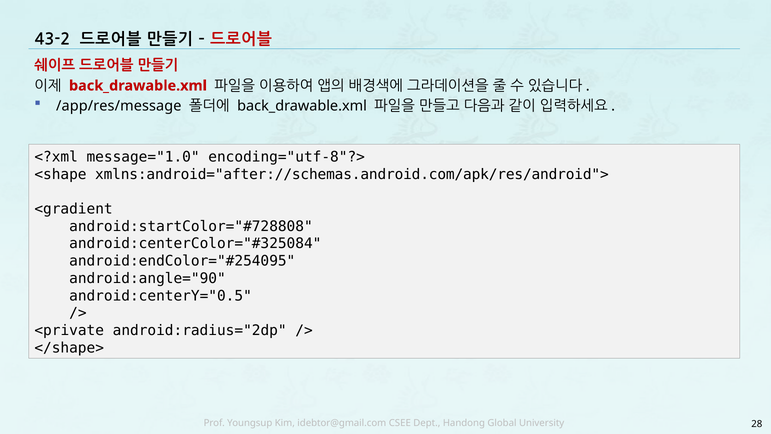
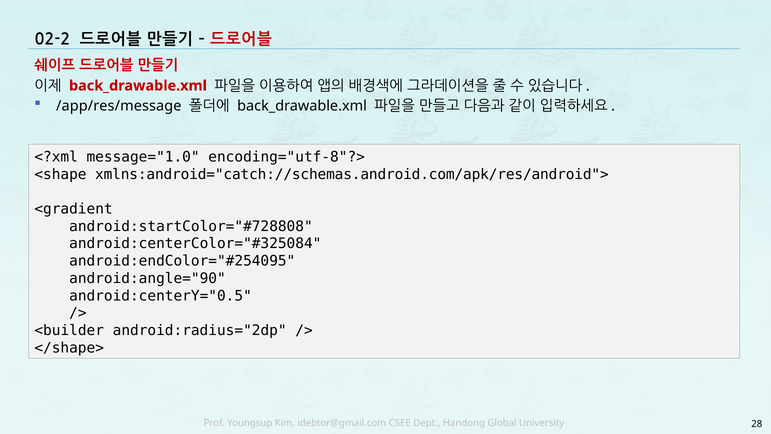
43-2: 43-2 -> 02-2
xmlns:android="after://schemas.android.com/apk/res/android">: xmlns:android="after://schemas.android.com/apk/res/android"> -> xmlns:android="catch://schemas.android.com/apk/res/android">
<private: <private -> <builder
